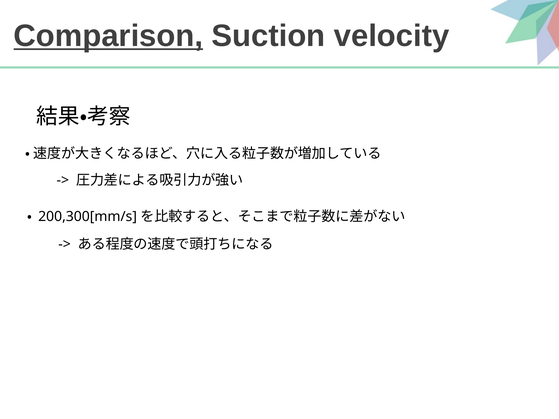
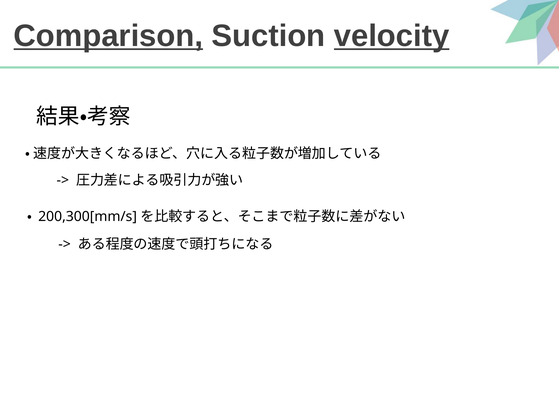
velocity underline: none -> present
